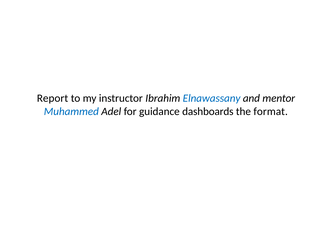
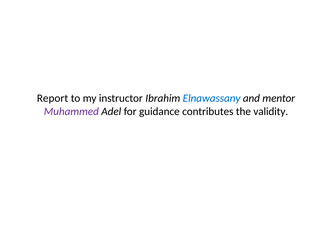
Muhammed colour: blue -> purple
dashboards: dashboards -> contributes
format: format -> validity
